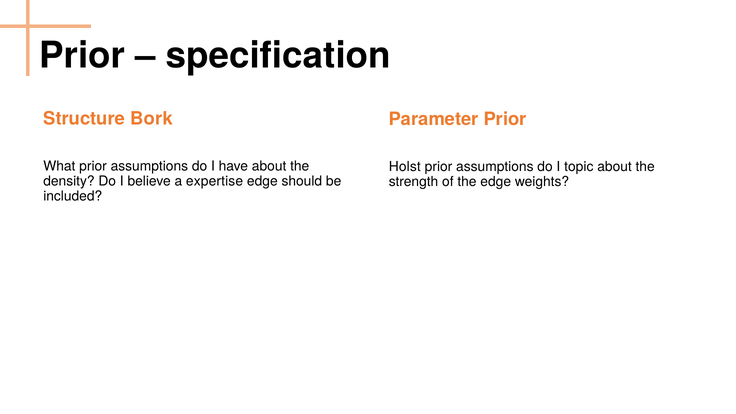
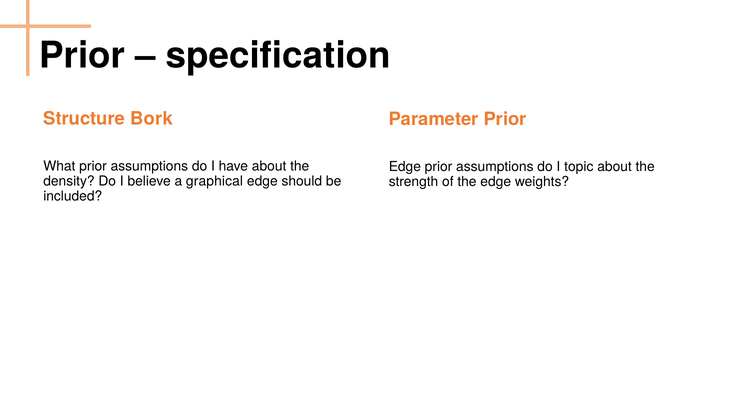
Holst at (405, 167): Holst -> Edge
expertise: expertise -> graphical
